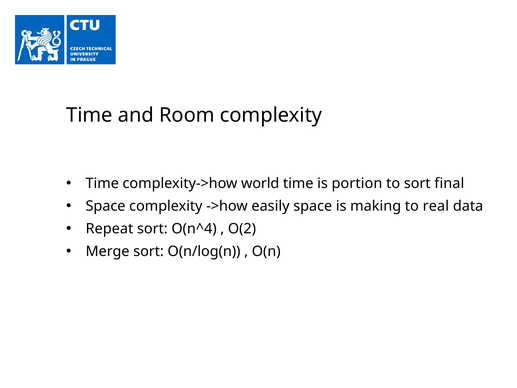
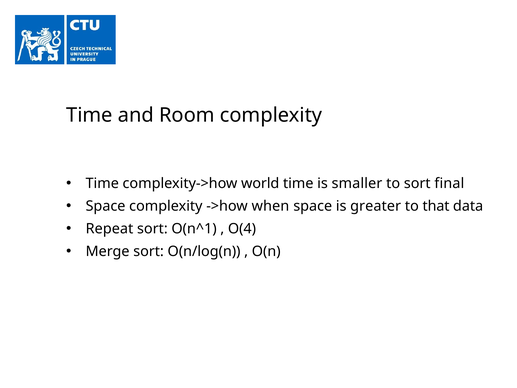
portion: portion -> smaller
easily: easily -> when
making: making -> greater
real: real -> that
O(n^4: O(n^4 -> O(n^1
O(2: O(2 -> O(4
